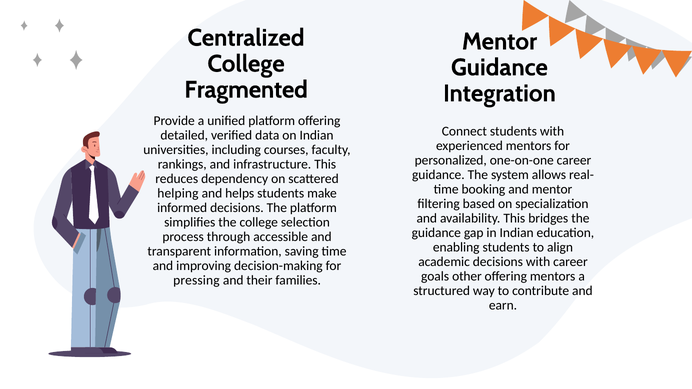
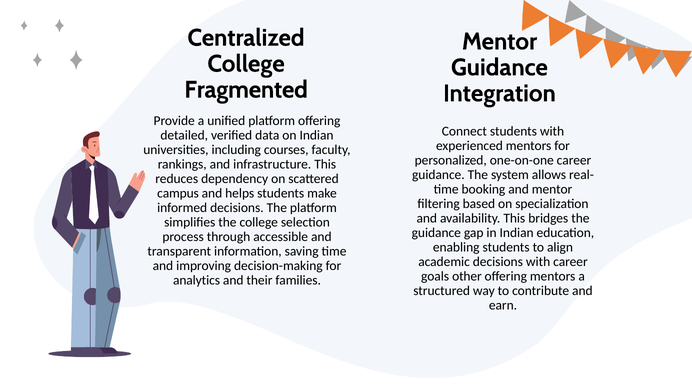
helping: helping -> campus
pressing: pressing -> analytics
